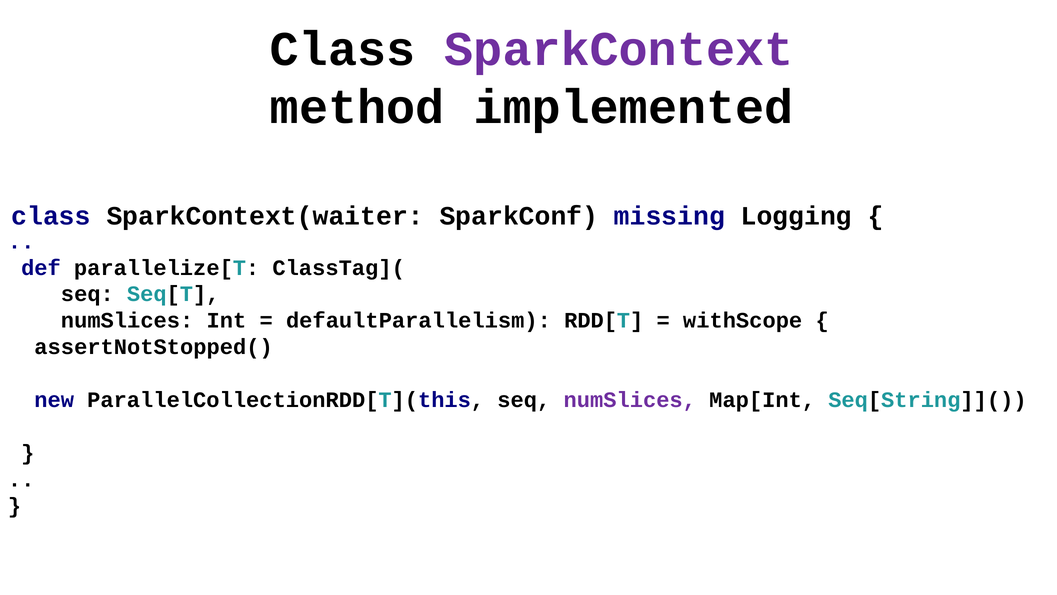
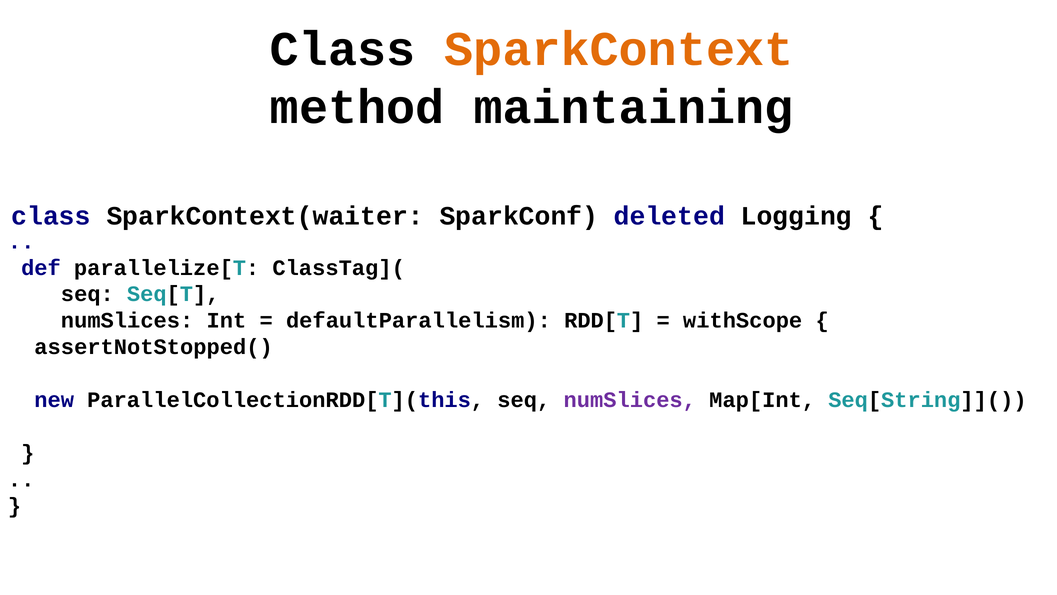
SparkContext colour: purple -> orange
implemented: implemented -> maintaining
missing: missing -> deleted
